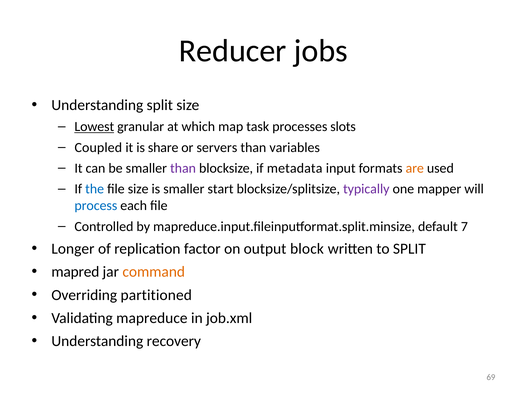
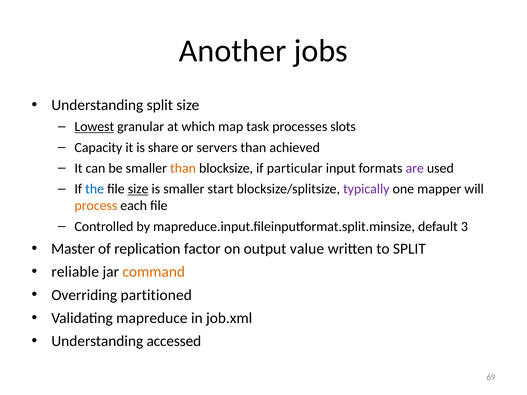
Reducer: Reducer -> Another
Coupled: Coupled -> Capacity
variables: variables -> achieved
than at (183, 168) colour: purple -> orange
metadata: metadata -> particular
are colour: orange -> purple
size at (138, 189) underline: none -> present
process colour: blue -> orange
7: 7 -> 3
Longer: Longer -> Master
block: block -> value
mapred: mapred -> reliable
recovery: recovery -> accessed
